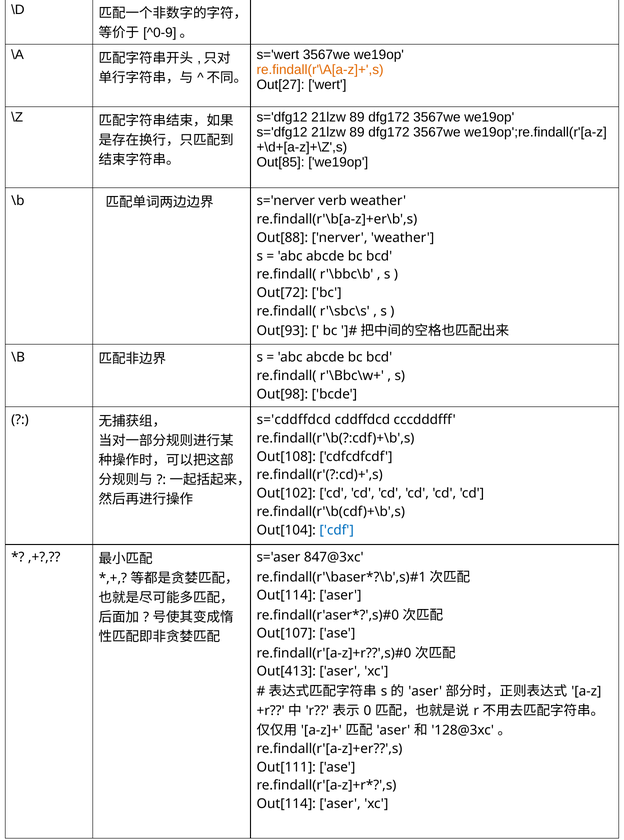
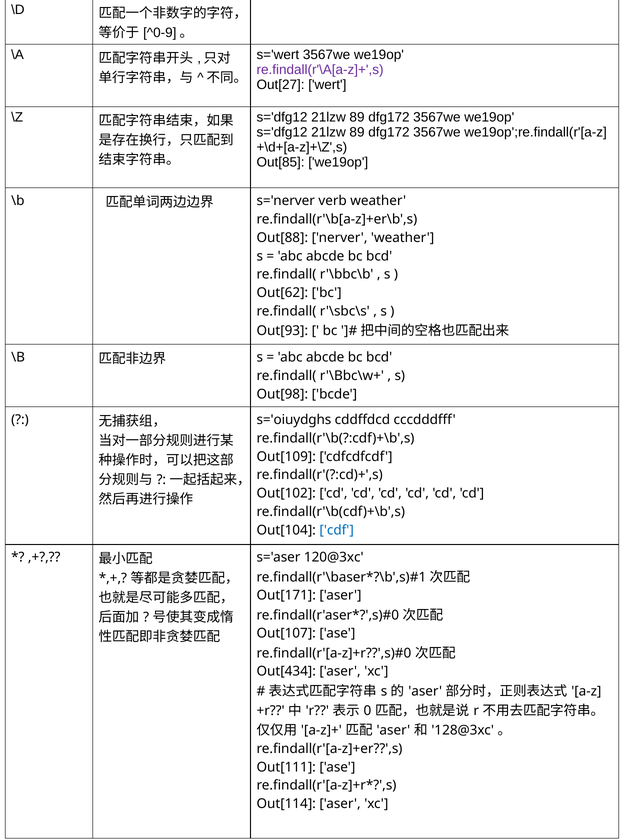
re.findall(r'\A[a-z]+',s colour: orange -> purple
Out[72: Out[72 -> Out[62
s='cddffdcd: s='cddffdcd -> s='oiuydghs
Out[108: Out[108 -> Out[109
847@3xc: 847@3xc -> 120@3xc
Out[114 at (286, 595): Out[114 -> Out[171
Out[413: Out[413 -> Out[434
